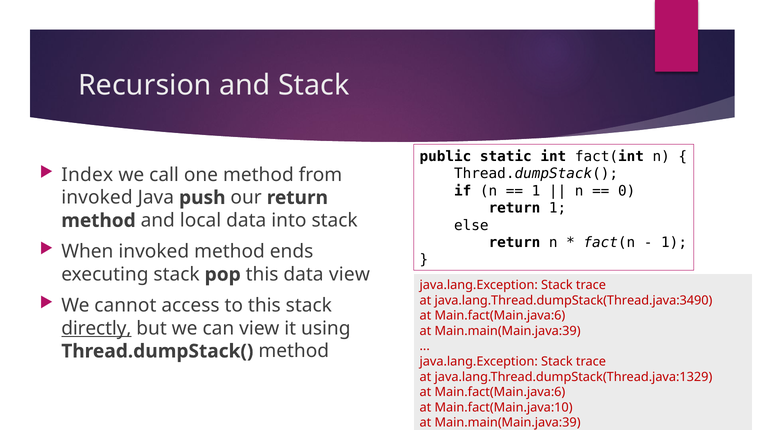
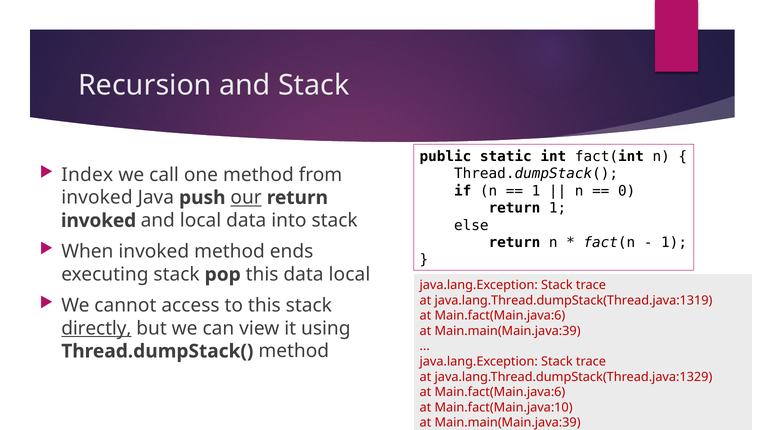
our underline: none -> present
method at (98, 221): method -> invoked
data view: view -> local
java.lang.Thread.dumpStack(Thread.java:3490: java.lang.Thread.dumpStack(Thread.java:3490 -> java.lang.Thread.dumpStack(Thread.java:1319
